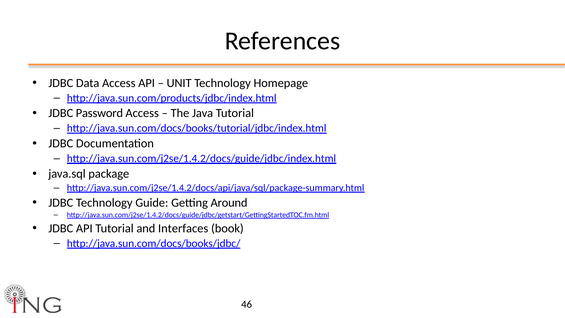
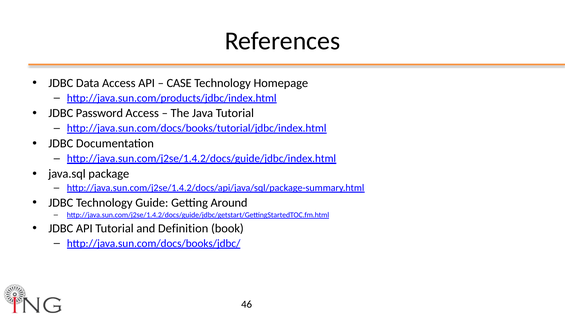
UNIT: UNIT -> CASE
Interfaces: Interfaces -> Definition
